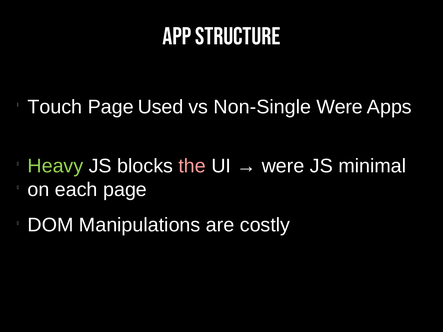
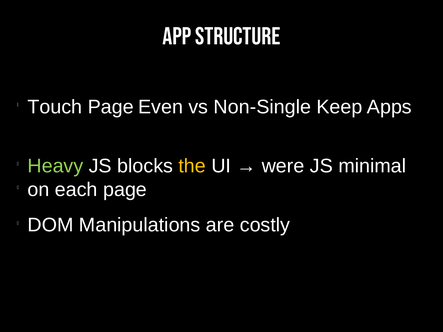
Used: Used -> Even
Non-Single Were: Were -> Keep
the colour: pink -> yellow
